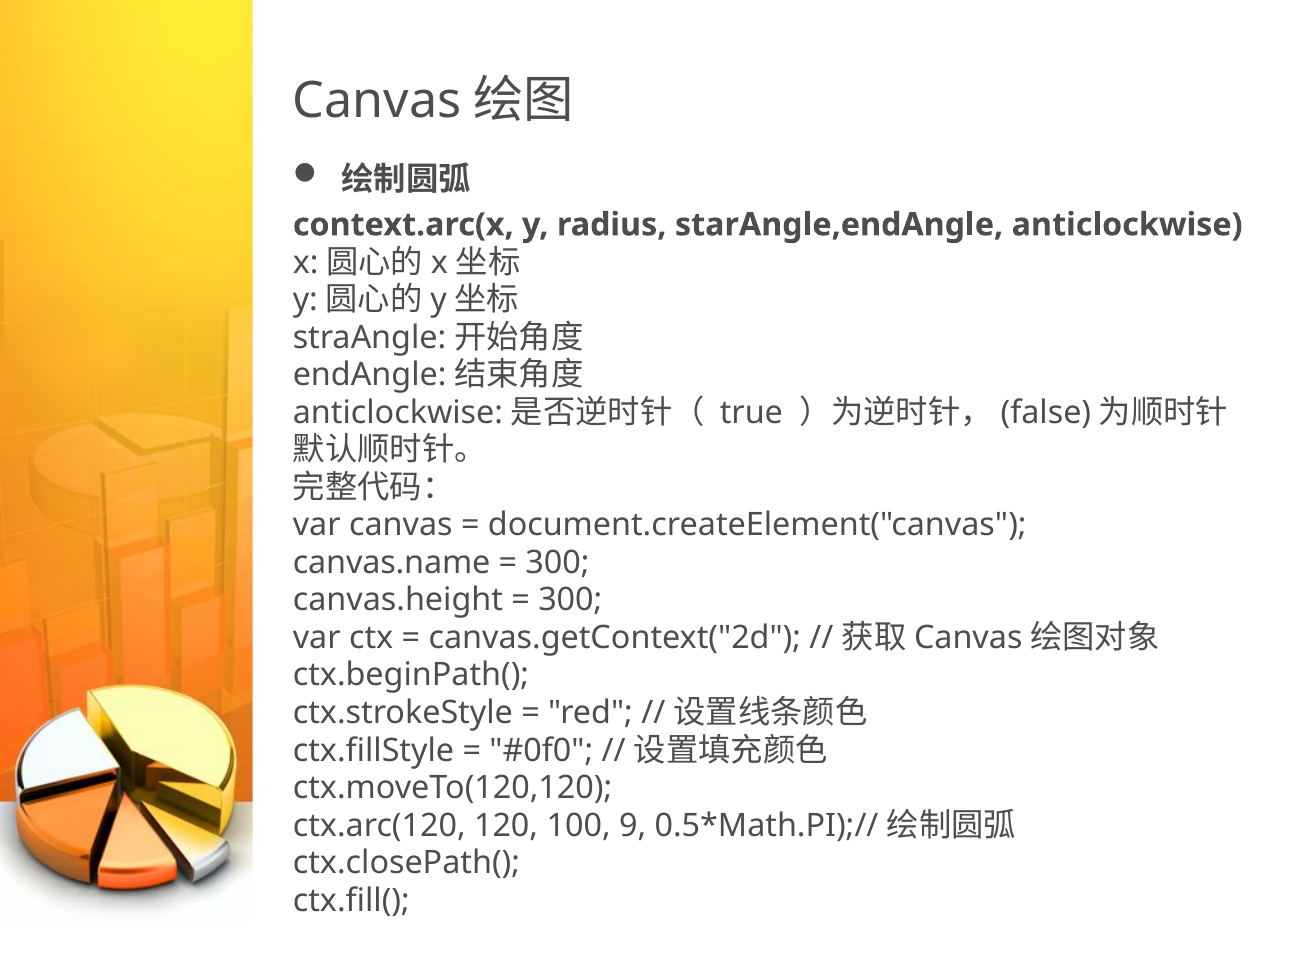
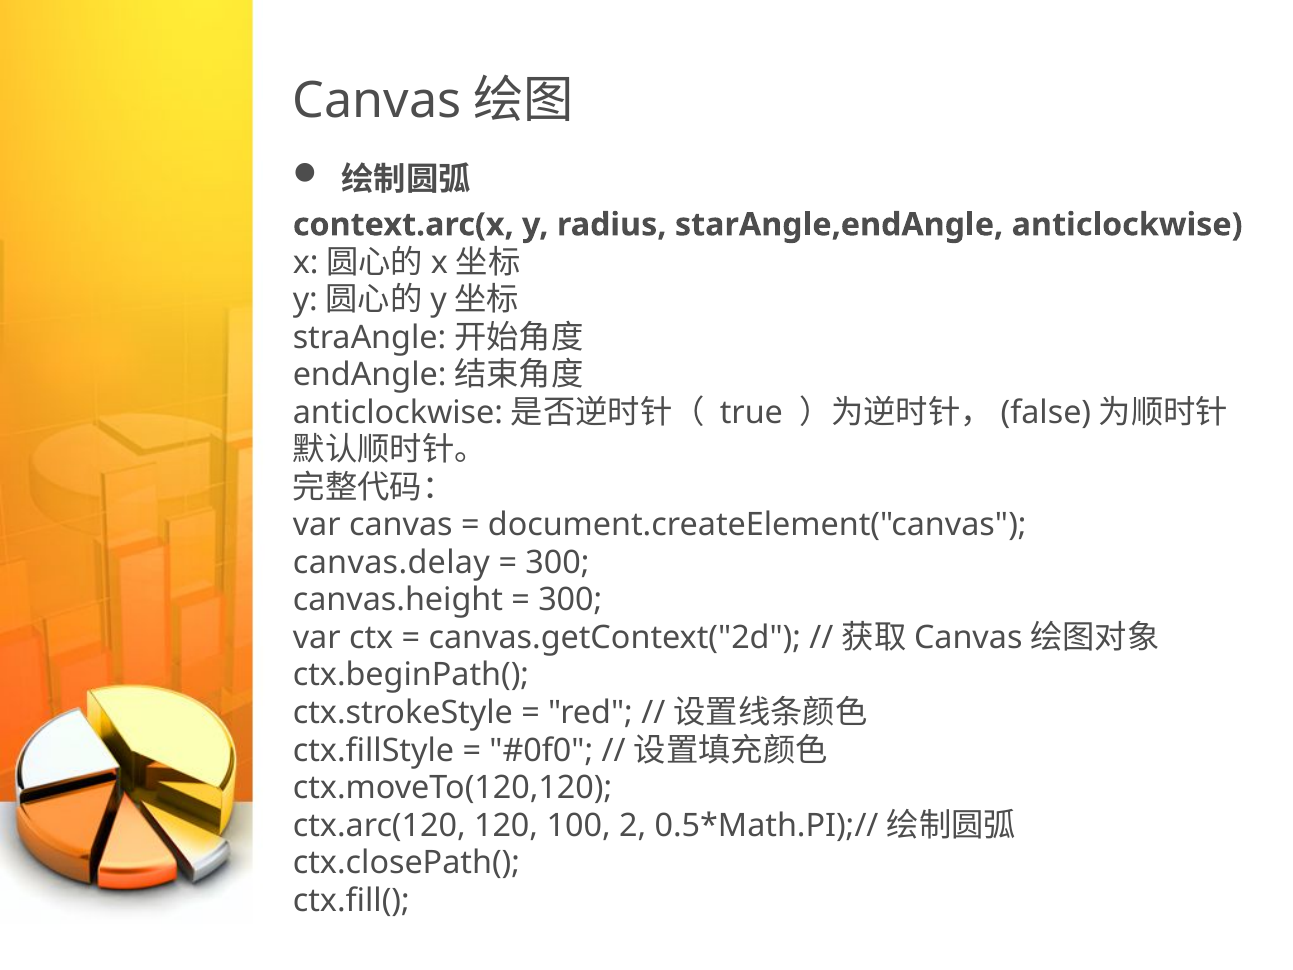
canvas.name: canvas.name -> canvas.delay
9: 9 -> 2
